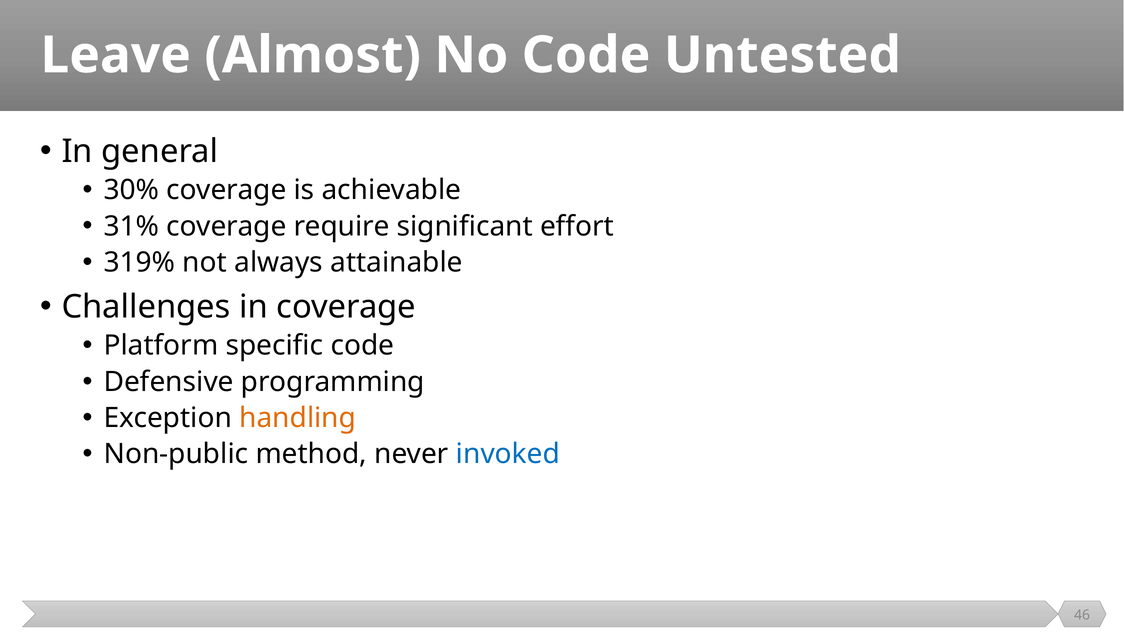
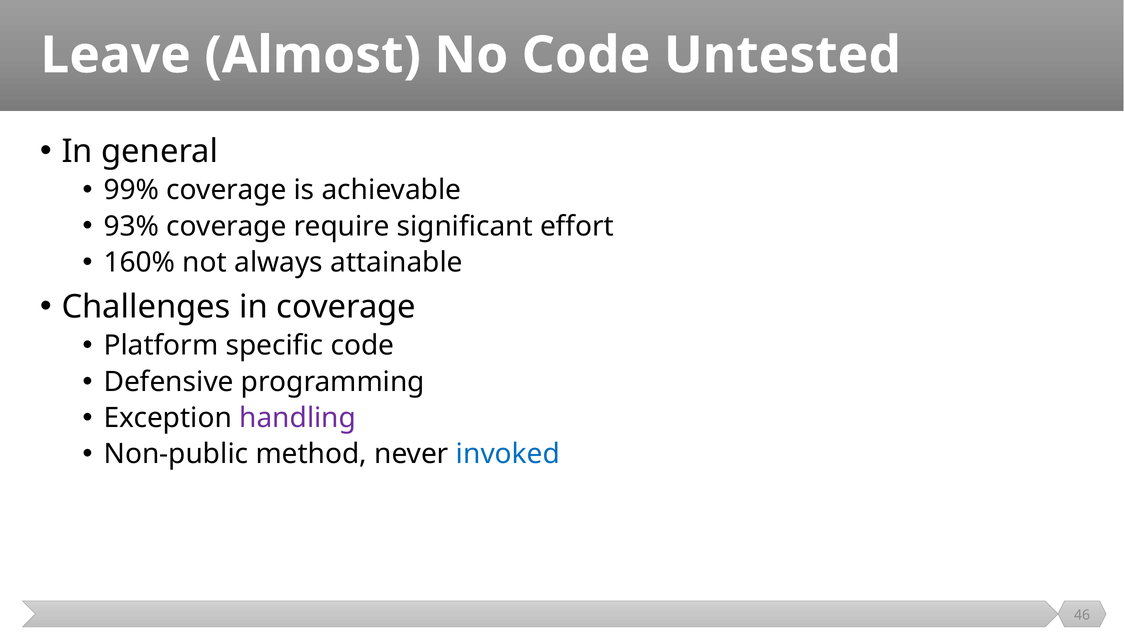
30%: 30% -> 99%
31%: 31% -> 93%
319%: 319% -> 160%
handling colour: orange -> purple
